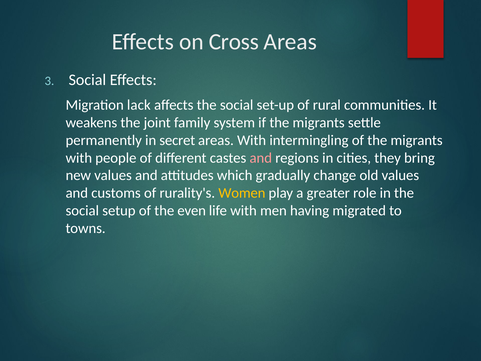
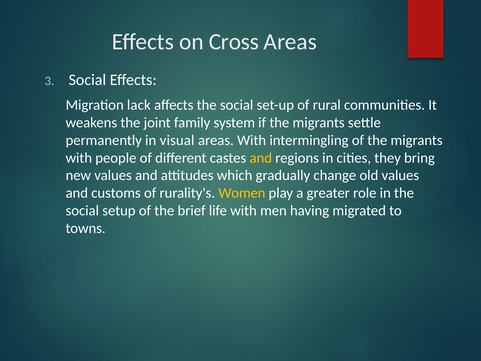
secret: secret -> visual
and at (261, 158) colour: pink -> yellow
even: even -> brief
